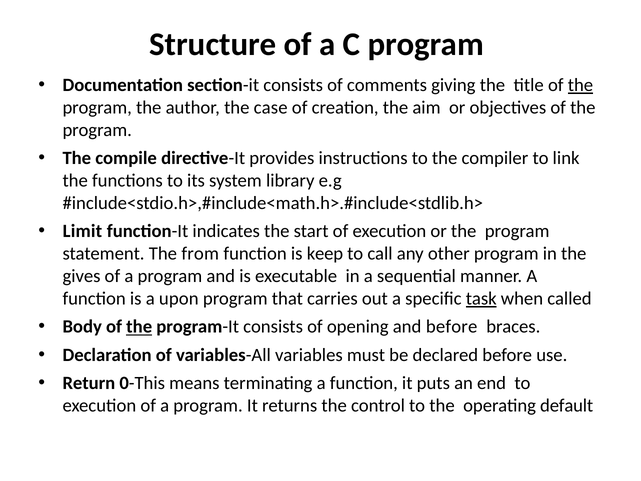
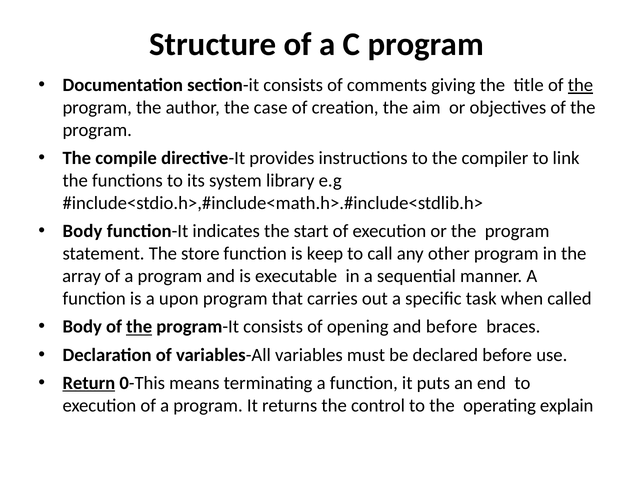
Limit at (82, 231): Limit -> Body
from: from -> store
gives: gives -> array
task underline: present -> none
Return underline: none -> present
default: default -> explain
